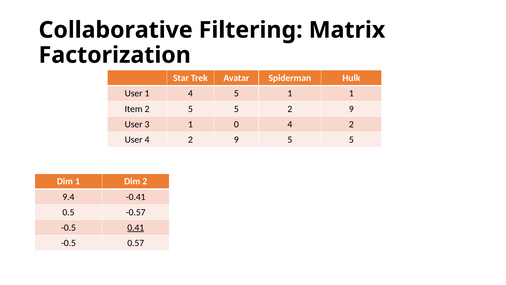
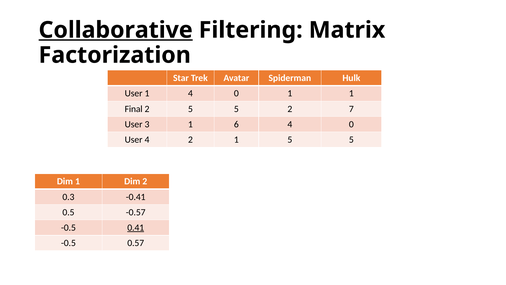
Collaborative underline: none -> present
1 4 5: 5 -> 0
Item: Item -> Final
5 2 9: 9 -> 7
0: 0 -> 6
2 at (351, 124): 2 -> 0
4 2 9: 9 -> 1
9.4: 9.4 -> 0.3
